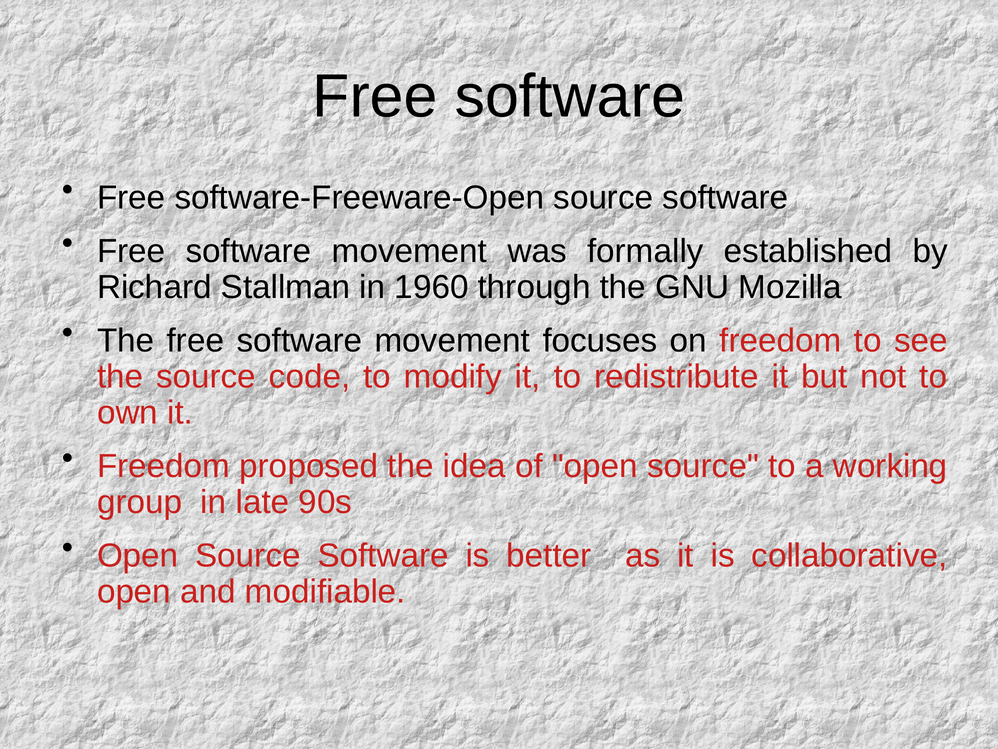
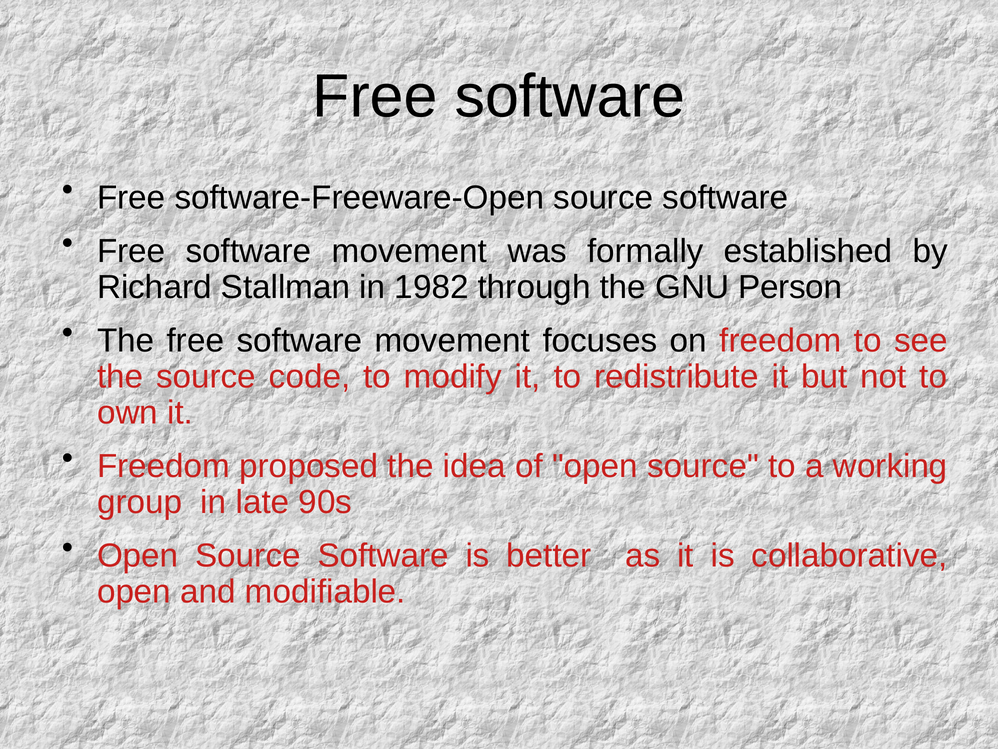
1960: 1960 -> 1982
Mozilla: Mozilla -> Person
